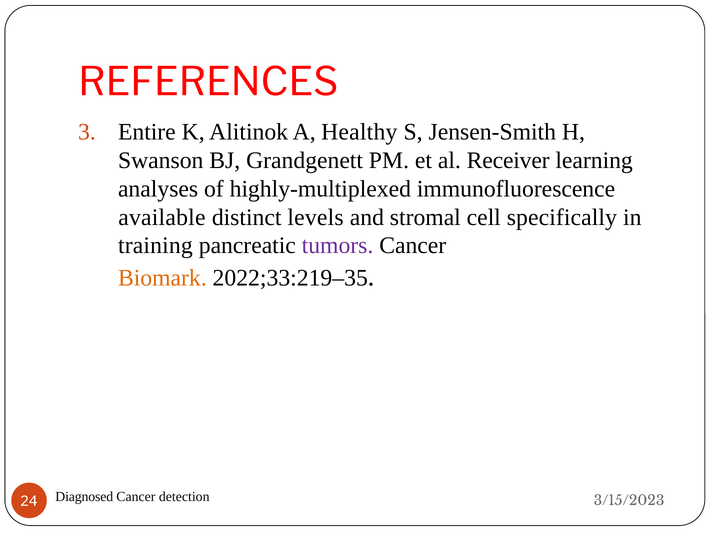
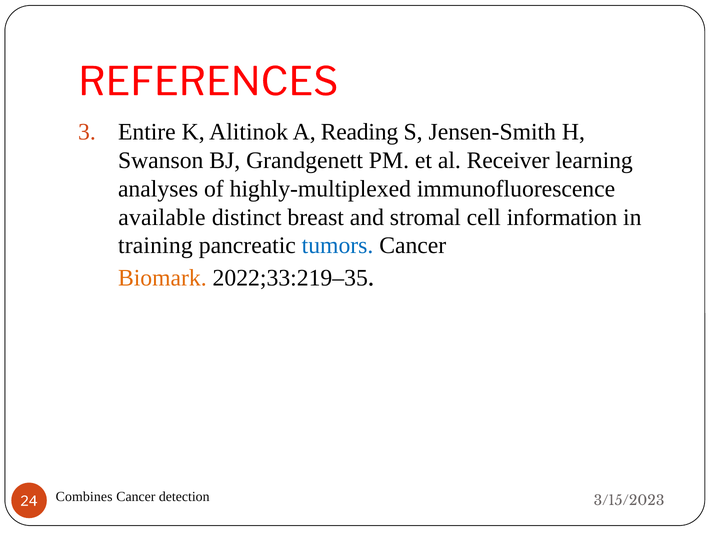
Healthy: Healthy -> Reading
levels: levels -> breast
specifically: specifically -> information
tumors colour: purple -> blue
Diagnosed: Diagnosed -> Combines
